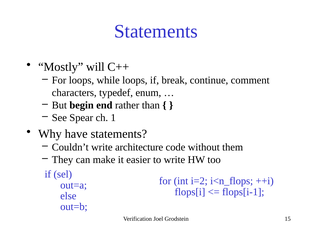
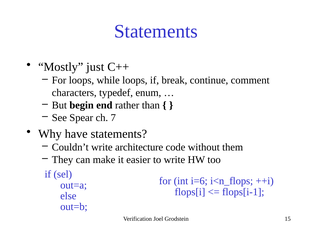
will: will -> just
1: 1 -> 7
i=2: i=2 -> i=6
